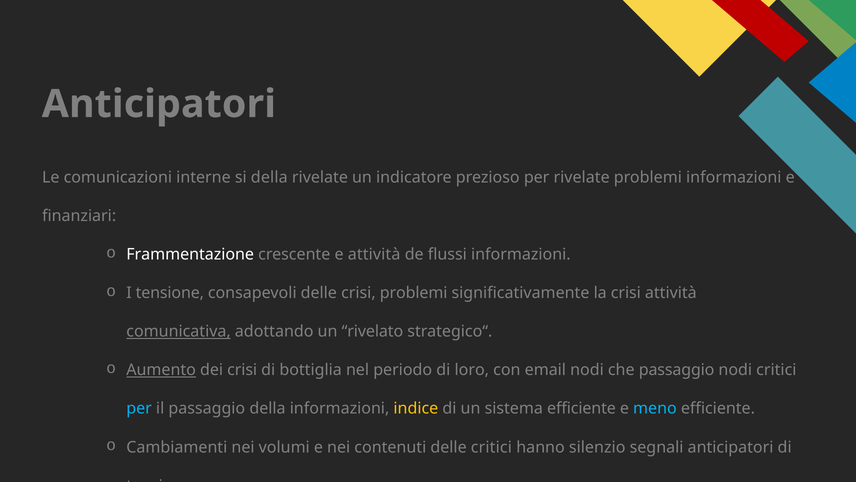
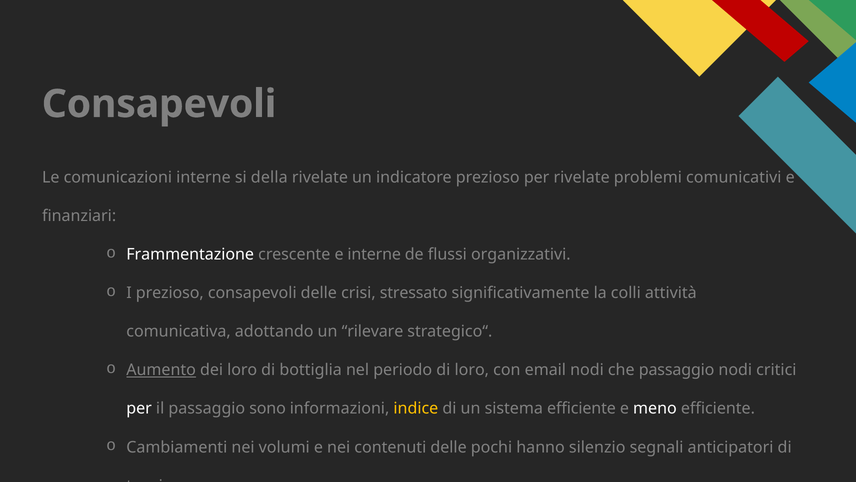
Anticipatori at (159, 104): Anticipatori -> Consapevoli
problemi informazioni: informazioni -> comunicativi
e attività: attività -> interne
flussi informazioni: informazioni -> organizzativi
I tensione: tensione -> prezioso
crisi problemi: problemi -> stressato
la crisi: crisi -> colli
comunicativa underline: present -> none
rivelato: rivelato -> rilevare
dei crisi: crisi -> loro
per at (139, 408) colour: light blue -> white
passaggio della: della -> sono
meno colour: light blue -> white
delle critici: critici -> pochi
